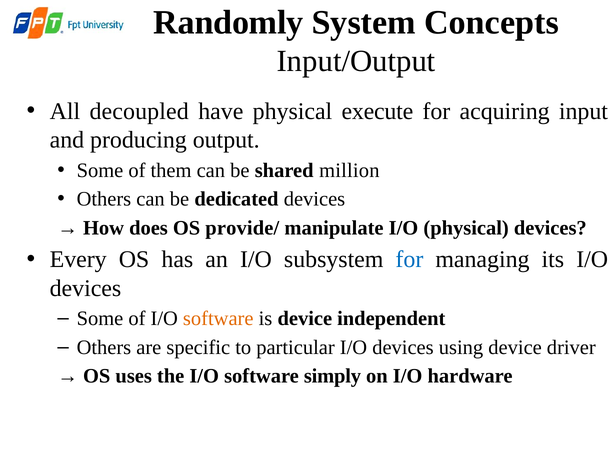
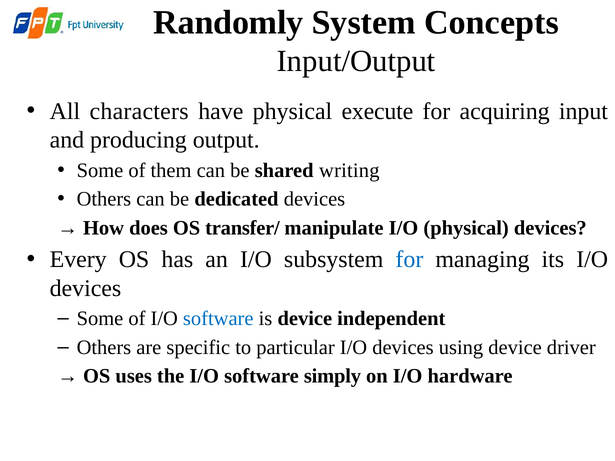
decoupled: decoupled -> characters
million: million -> writing
provide/: provide/ -> transfer/
software at (218, 319) colour: orange -> blue
